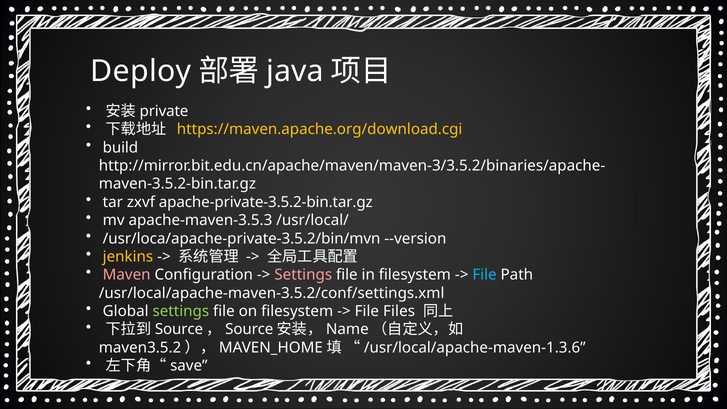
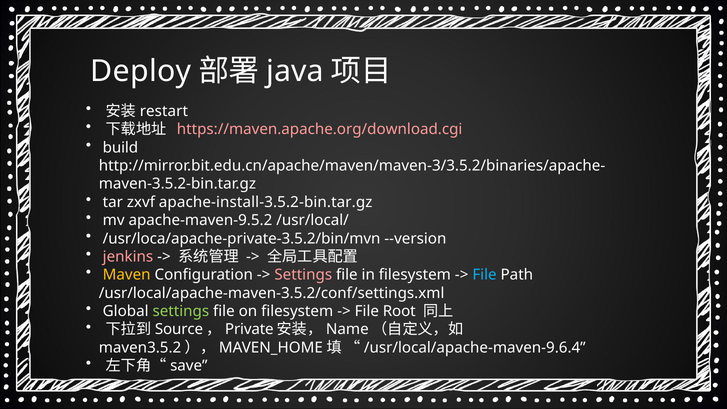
private: private -> restart
https://maven.apache.org/download.cgi colour: yellow -> pink
apache-private-3.5.2-bin.tar.gz: apache-private-3.5.2-bin.tar.gz -> apache-install-3.5.2-bin.tar.gz
apache-maven-3.5.3: apache-maven-3.5.3 -> apache-maven-9.5.2
jenkins colour: yellow -> pink
Maven colour: pink -> yellow
Files: Files -> Root
Source at (249, 329): Source -> Private
/usr/local/apache-maven-1.3.6: /usr/local/apache-maven-1.3.6 -> /usr/local/apache-maven-9.6.4
